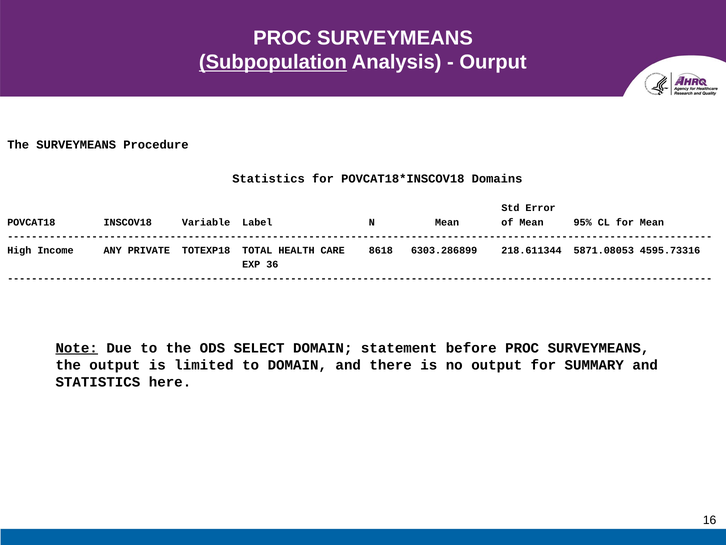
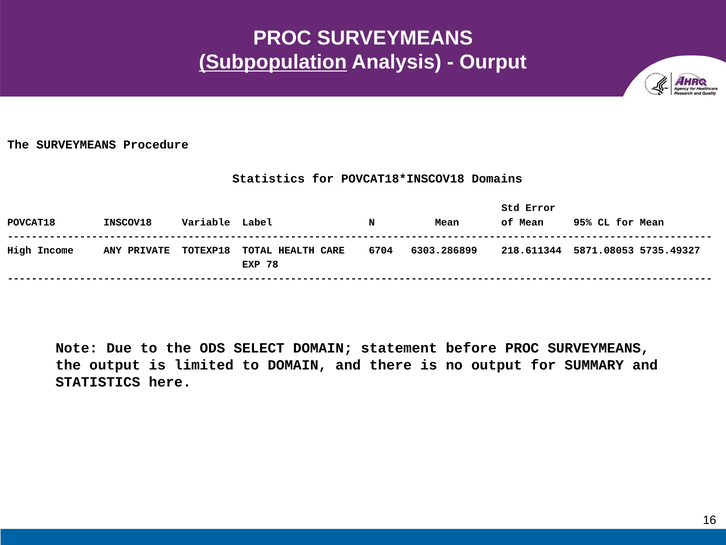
8618: 8618 -> 6704
4595.73316: 4595.73316 -> 5735.49327
36: 36 -> 78
Note underline: present -> none
